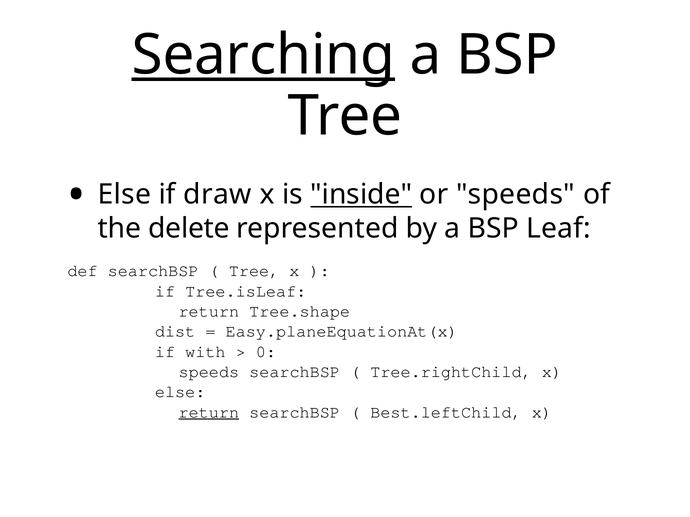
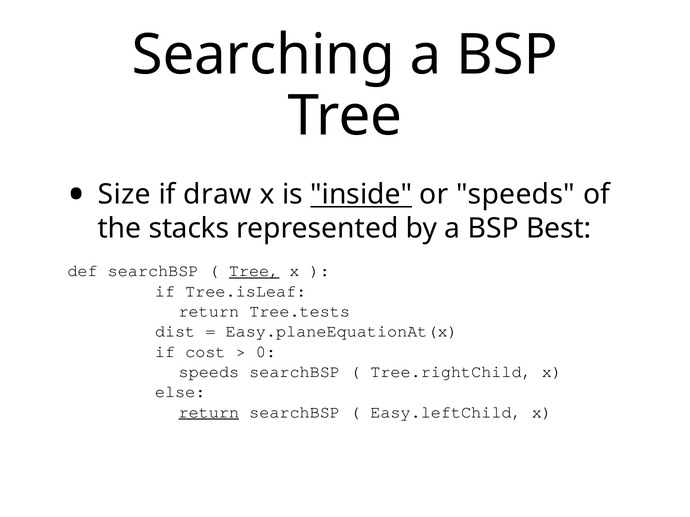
Searching underline: present -> none
Else at (124, 195): Else -> Size
delete: delete -> stacks
Leaf: Leaf -> Best
Tree at (254, 271) underline: none -> present
Tree.shape: Tree.shape -> Tree.tests
with: with -> cost
Best.leftChild: Best.leftChild -> Easy.leftChild
